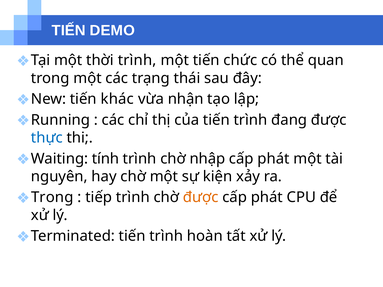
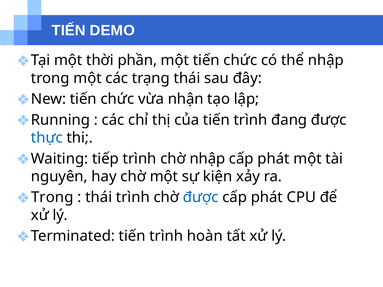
thời trình: trình -> phần
thể quan: quan -> nhập
New tiến khác: khác -> chức
tính: tính -> tiếp
tiếp at (99, 198): tiếp -> thái
được at (201, 198) colour: orange -> blue
